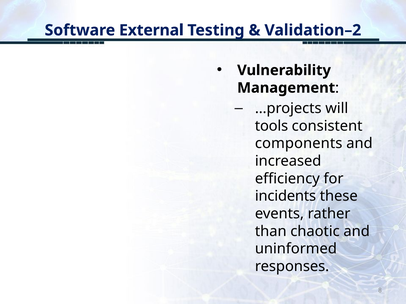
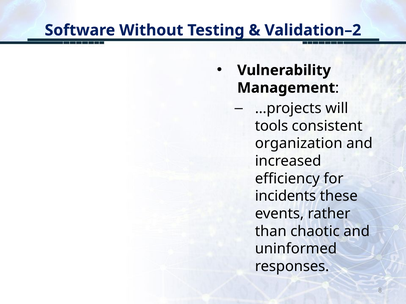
External: External -> Without
components: components -> organization
